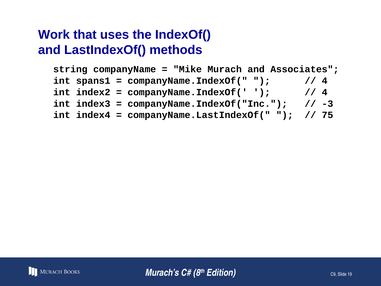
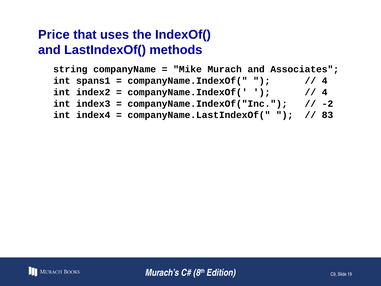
Work: Work -> Price
-3: -3 -> -2
75: 75 -> 83
